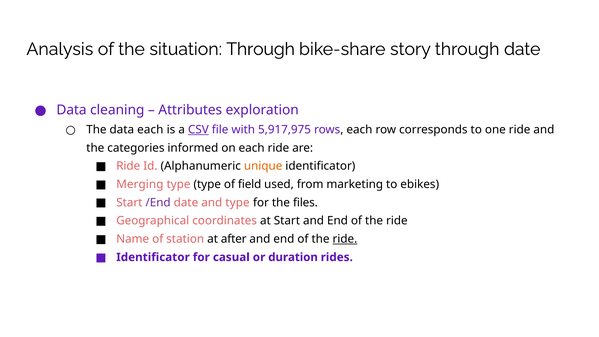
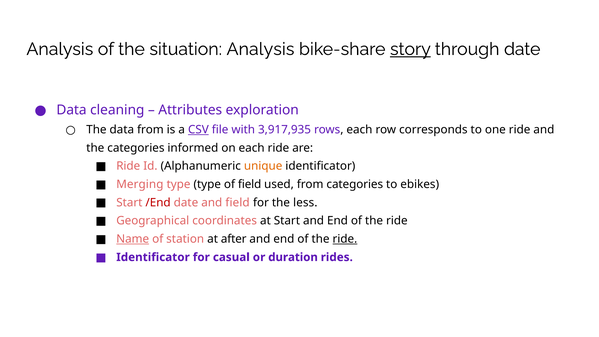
situation Through: Through -> Analysis
story underline: none -> present
data each: each -> from
5,917,975: 5,917,975 -> 3,917,935
from marketing: marketing -> categories
/End colour: purple -> red
and type: type -> field
files: files -> less
Name underline: none -> present
